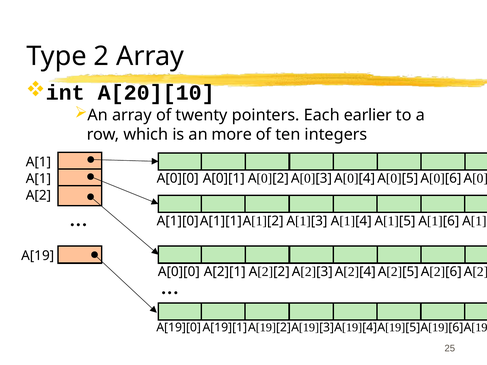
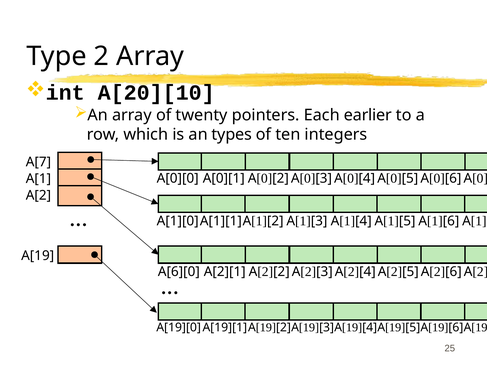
more: more -> types
A[1 at (38, 162): A[1 -> A[7
A[0][0 at (179, 272): A[0][0 -> A[6][0
